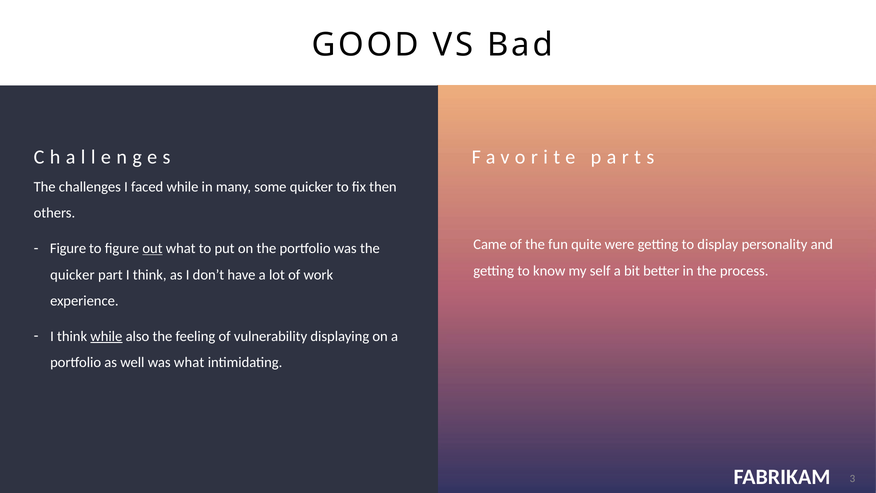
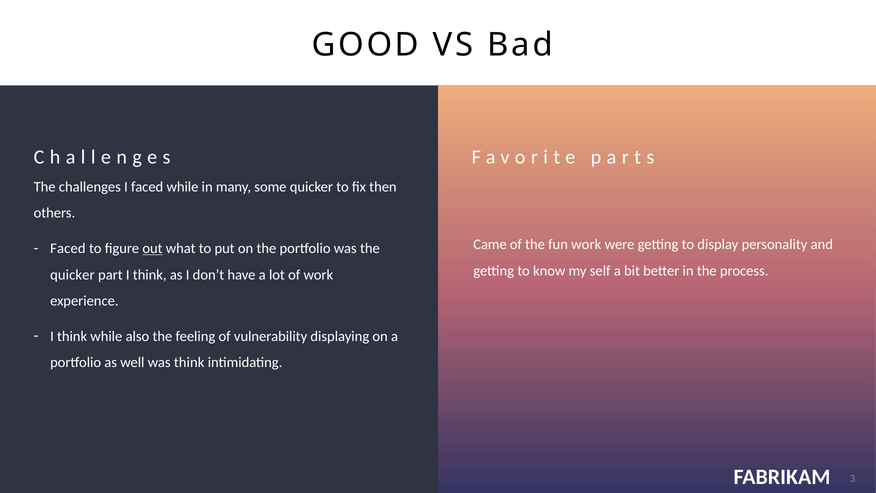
fun quite: quite -> work
Figure at (68, 248): Figure -> Faced
while at (106, 336) underline: present -> none
was what: what -> think
